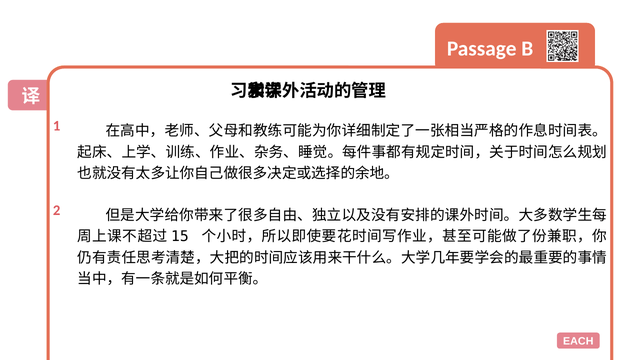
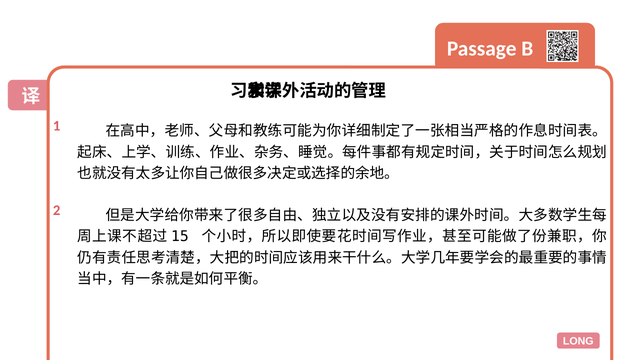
EACH: EACH -> LONG
